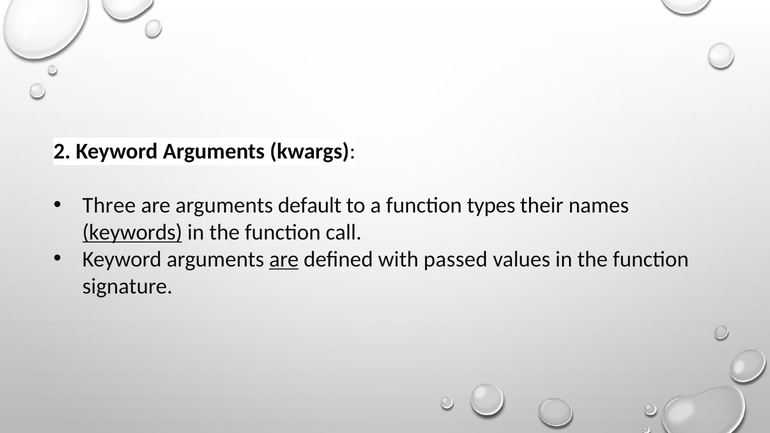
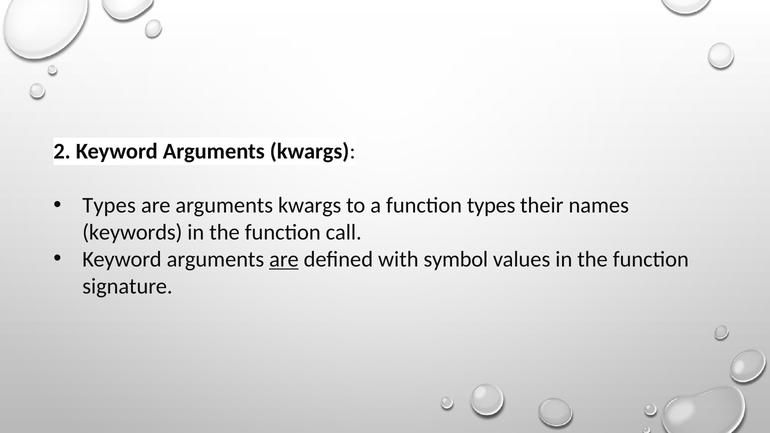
Three at (109, 205): Three -> Types
are arguments default: default -> kwargs
keywords underline: present -> none
passed: passed -> symbol
